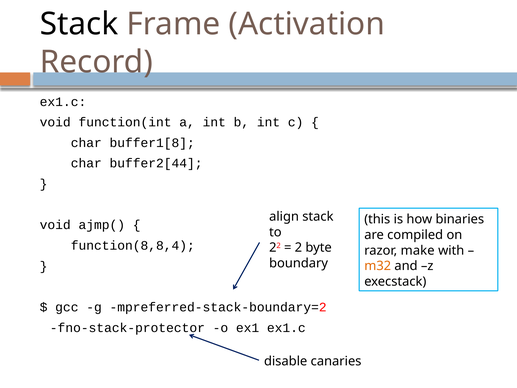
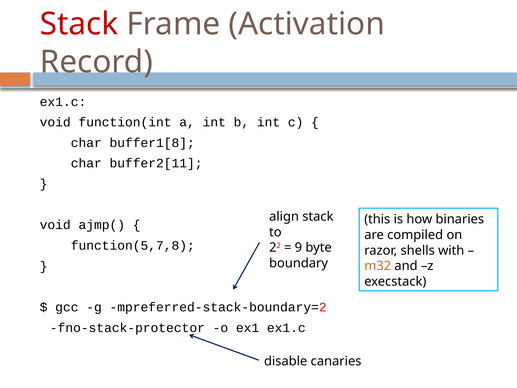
Stack at (79, 24) colour: black -> red
buffer2[44: buffer2[44 -> buffer2[11
function(8,8,4: function(8,8,4 -> function(5,7,8
2: 2 -> 9
make: make -> shells
